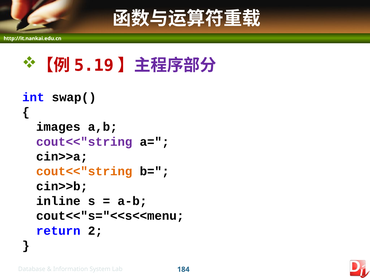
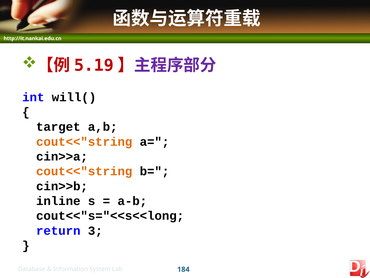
swap(: swap( -> will(
images: images -> target
cout<<"string at (84, 141) colour: purple -> orange
cout<<"s="<<s<<menu: cout<<"s="<<s<<menu -> cout<<"s="<<s<<long
2: 2 -> 3
